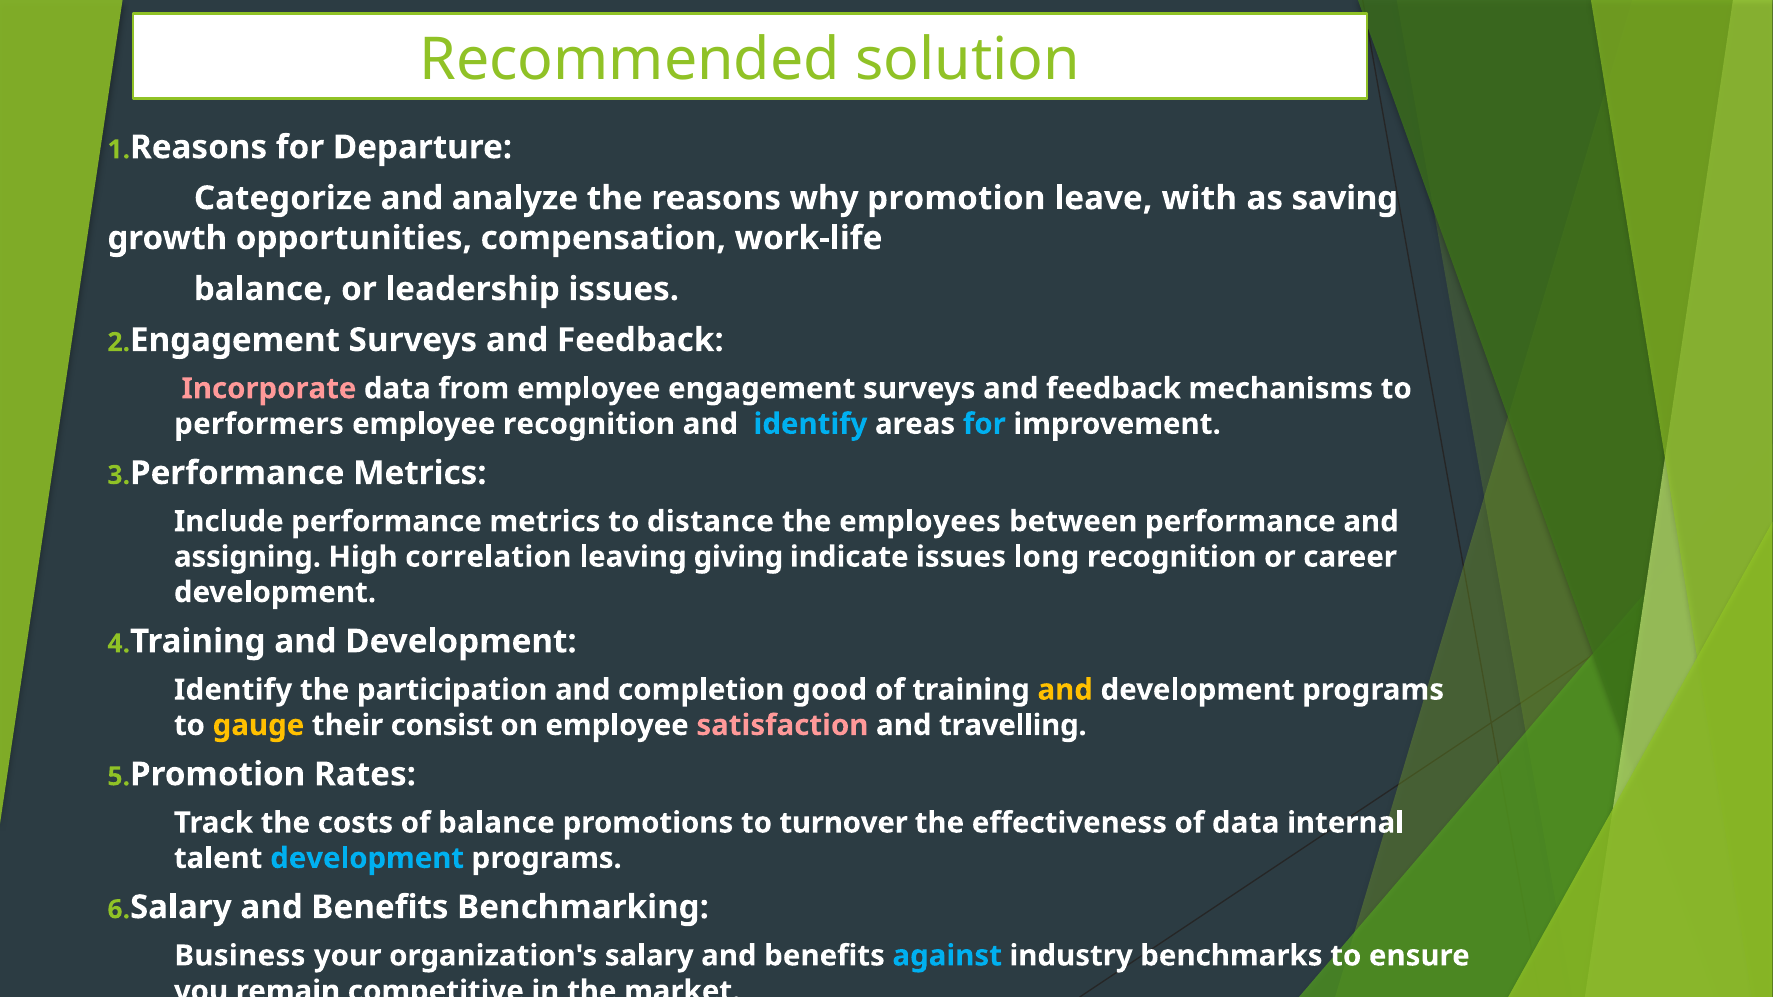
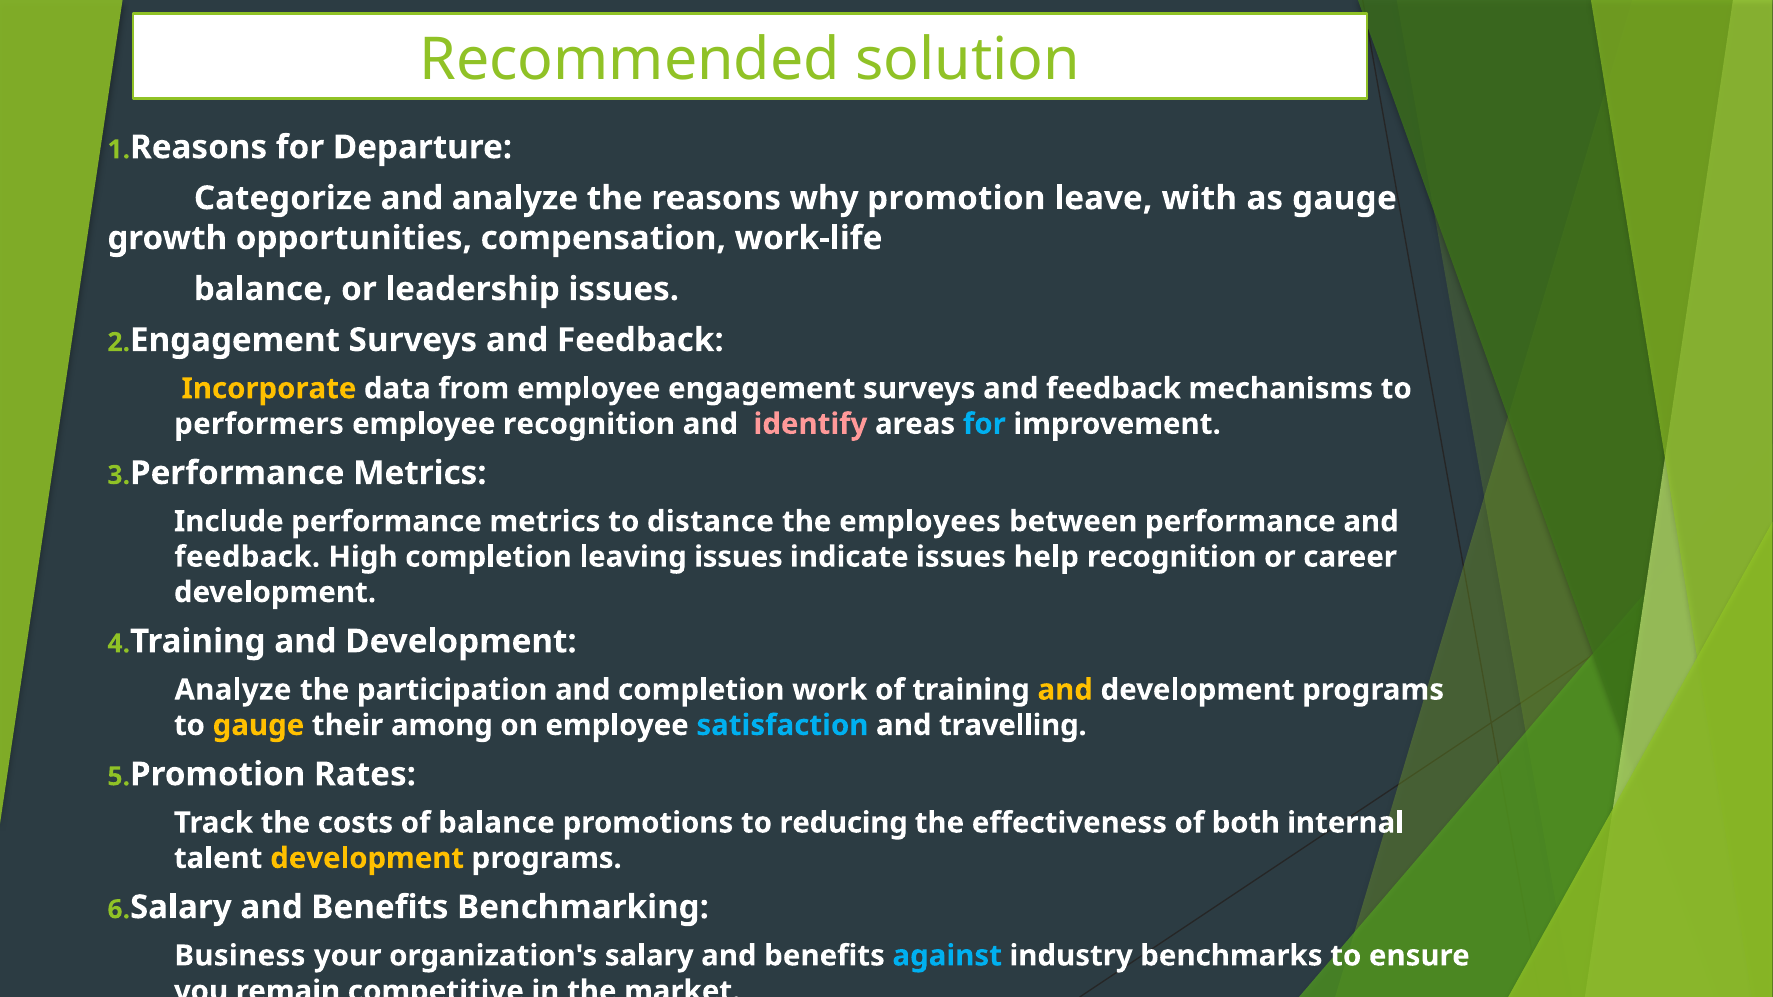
as saving: saving -> gauge
Incorporate colour: pink -> yellow
identify at (810, 424) colour: light blue -> pink
assigning at (247, 557): assigning -> feedback
High correlation: correlation -> completion
leaving giving: giving -> issues
long: long -> help
Identify at (233, 690): Identify -> Analyze
good: good -> work
consist: consist -> among
satisfaction colour: pink -> light blue
turnover: turnover -> reducing
of data: data -> both
development at (367, 859) colour: light blue -> yellow
